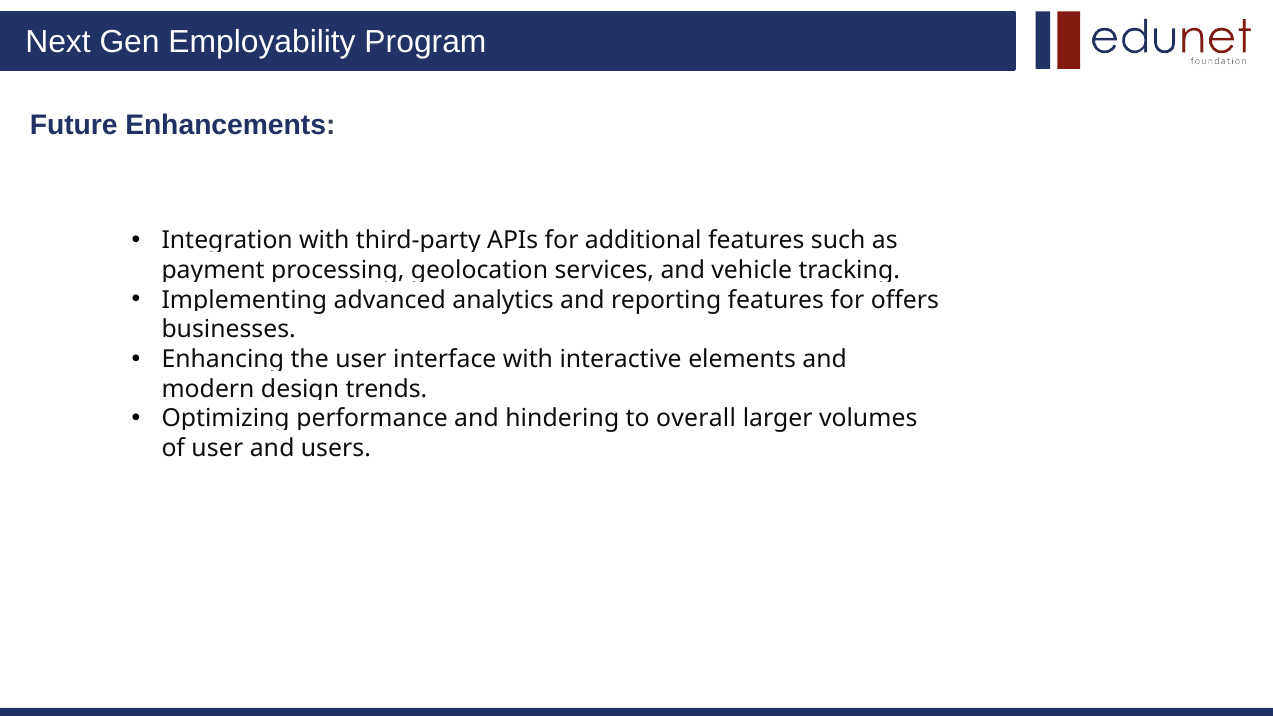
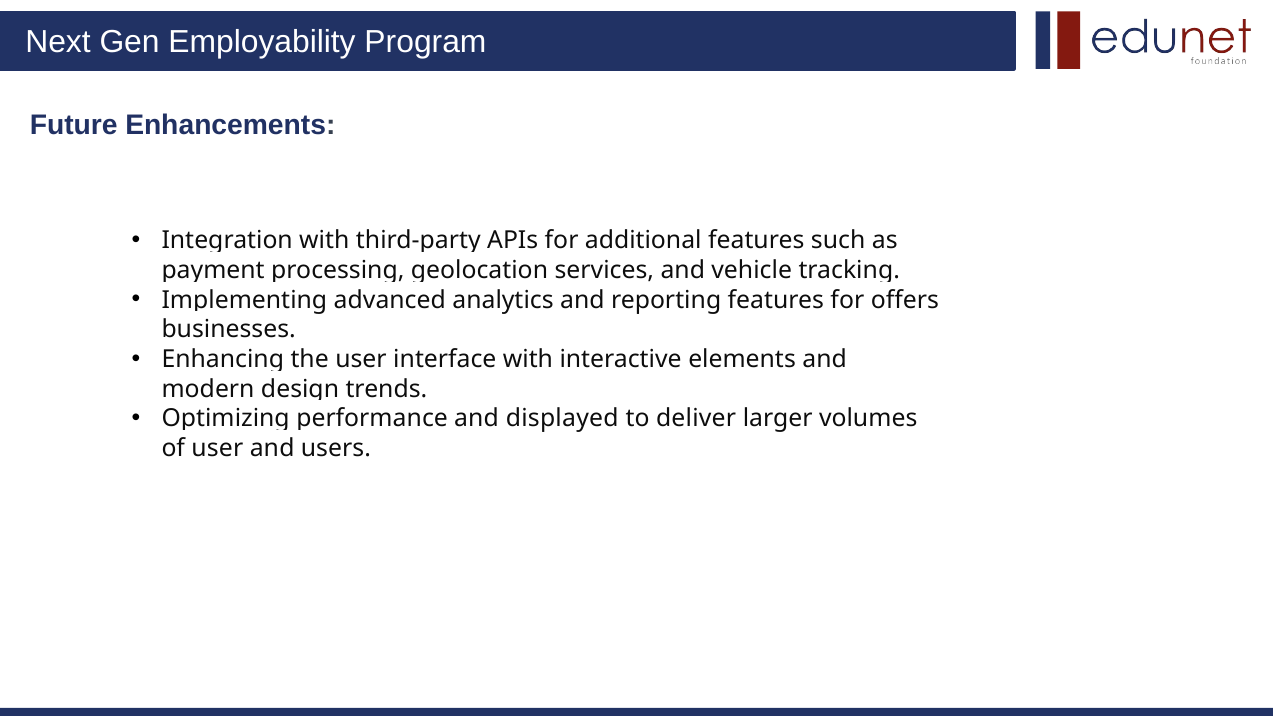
hindering: hindering -> displayed
overall: overall -> deliver
